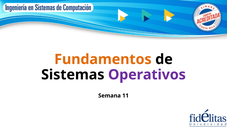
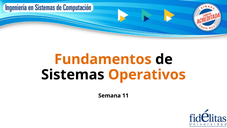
Operativos colour: purple -> orange
